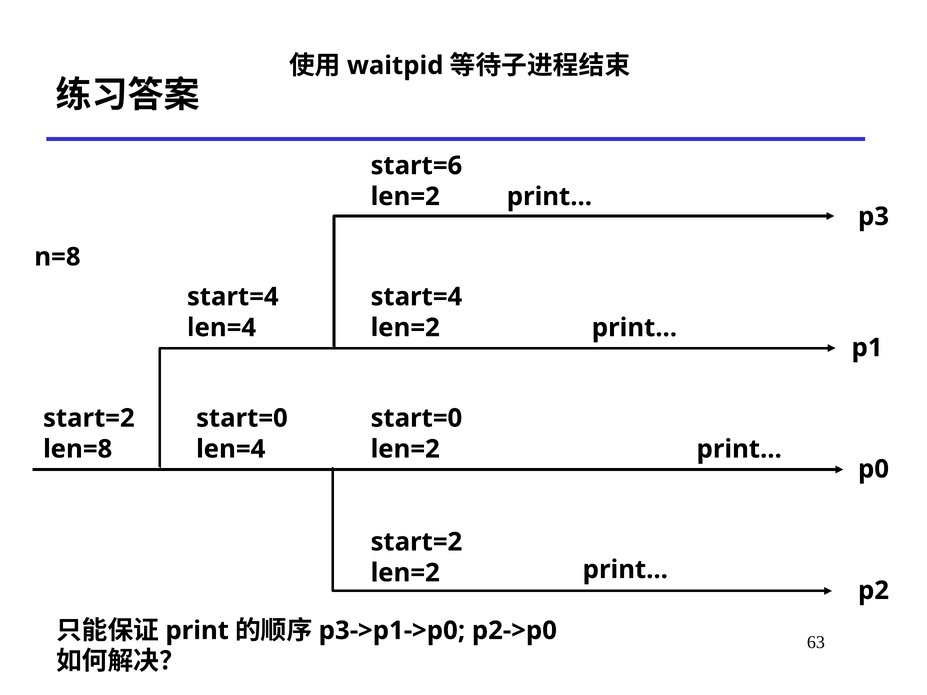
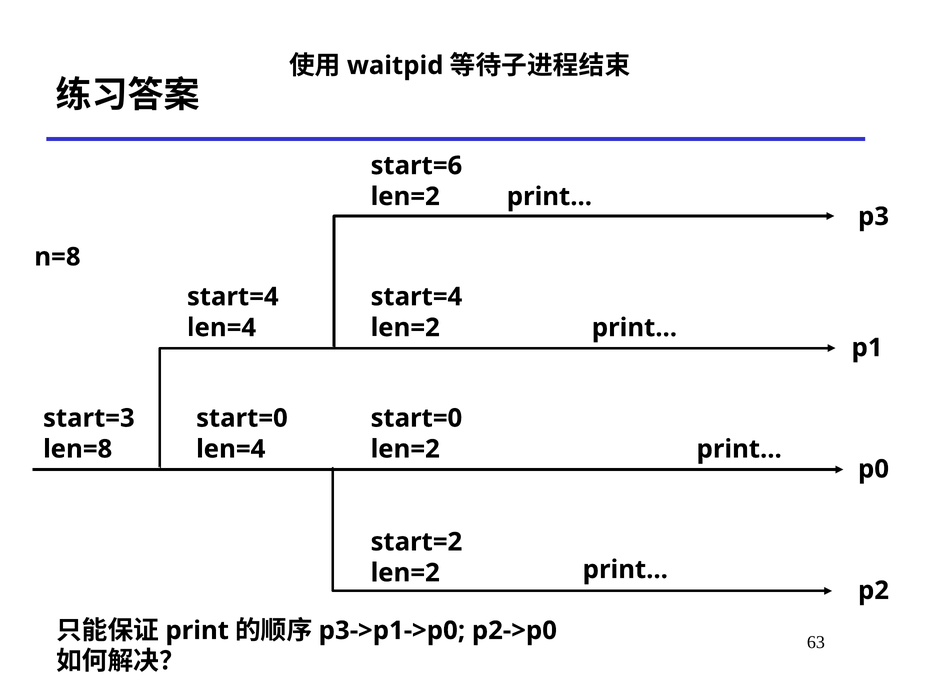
start=2 at (89, 418): start=2 -> start=3
